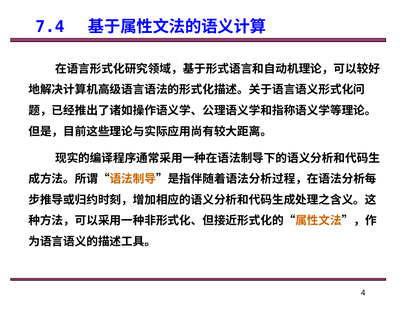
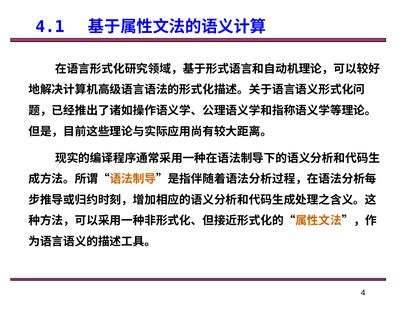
7.4: 7.4 -> 4.1
